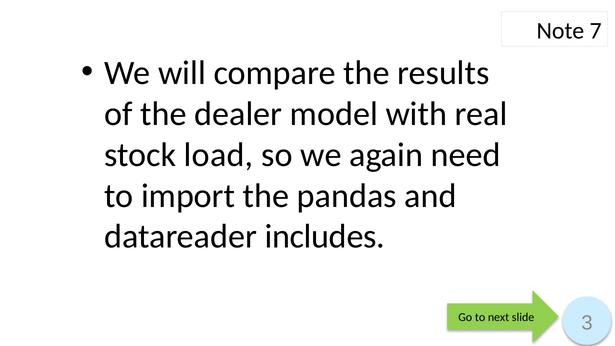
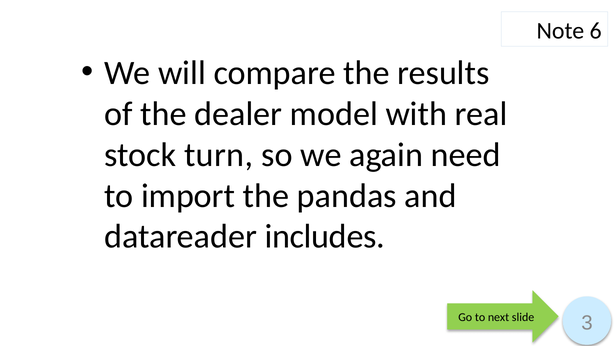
7: 7 -> 6
load: load -> turn
